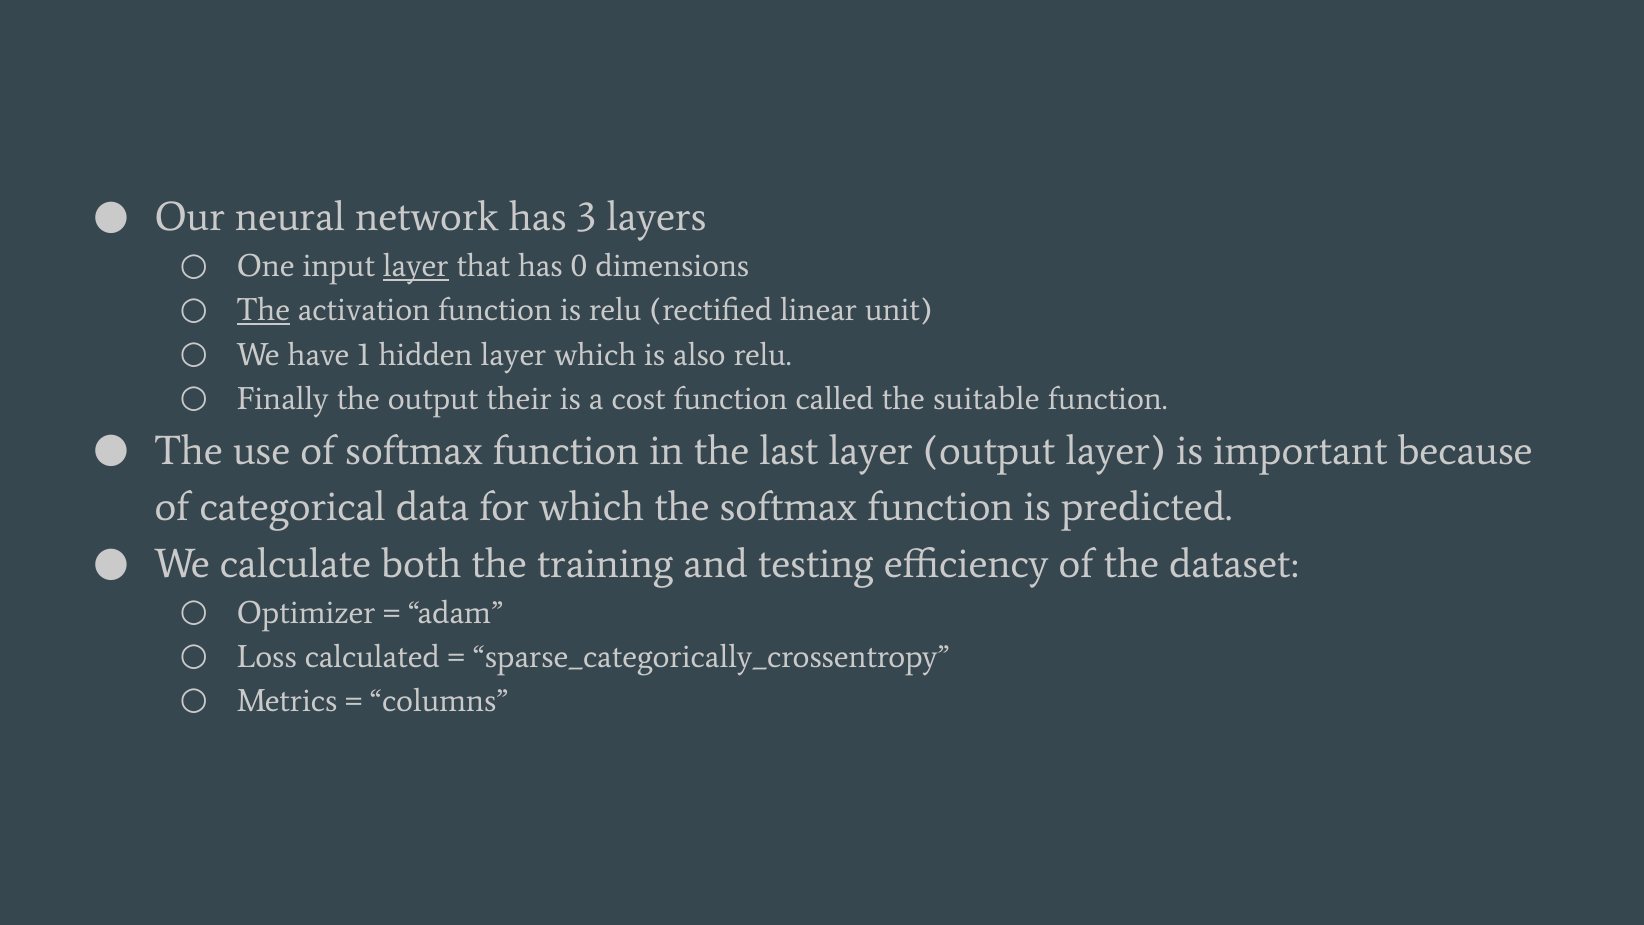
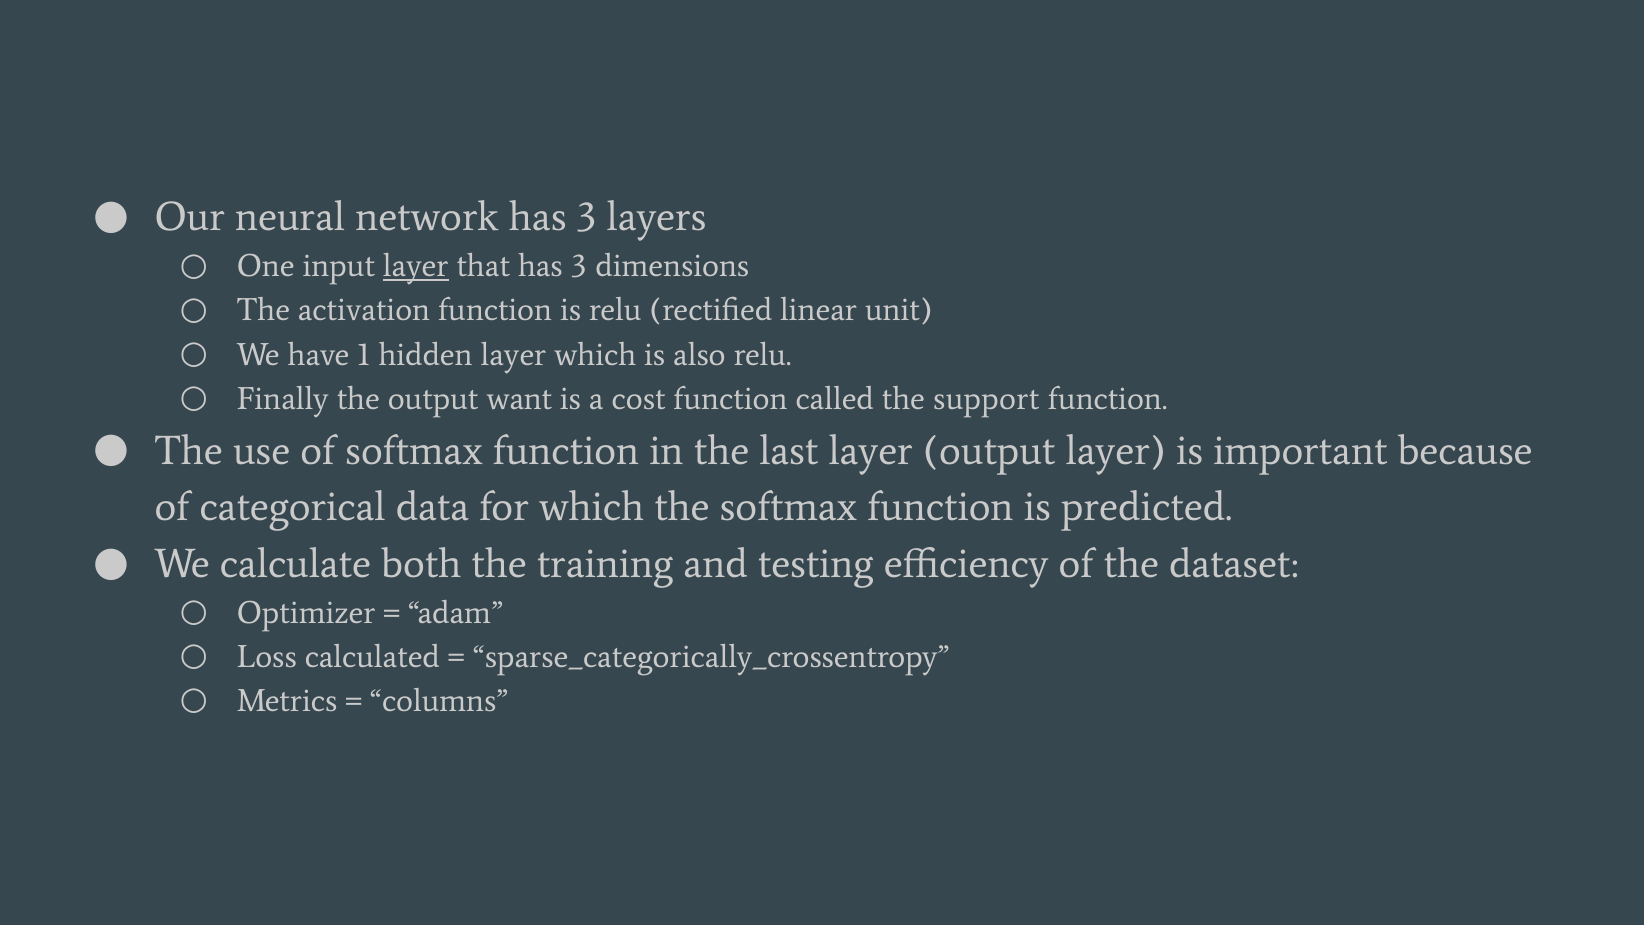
that has 0: 0 -> 3
The at (263, 310) underline: present -> none
their: their -> want
suitable: suitable -> support
